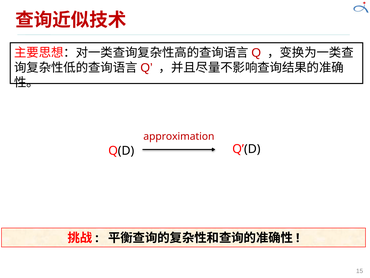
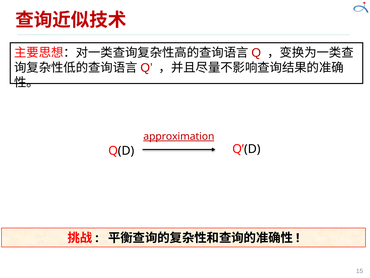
approximation underline: none -> present
